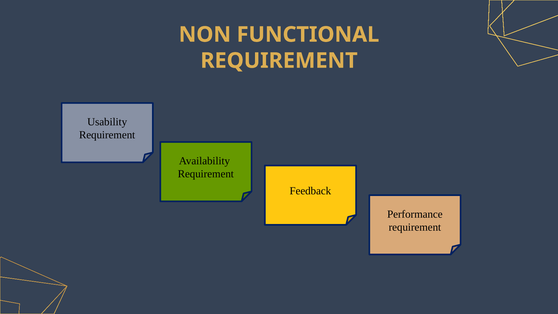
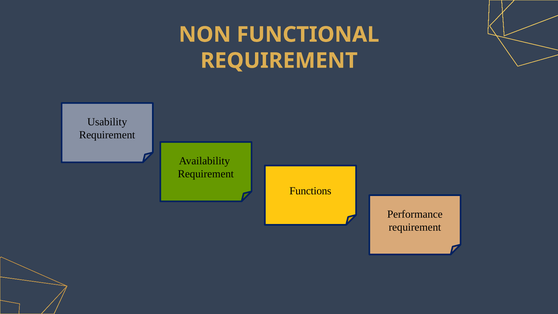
Feedback: Feedback -> Functions
